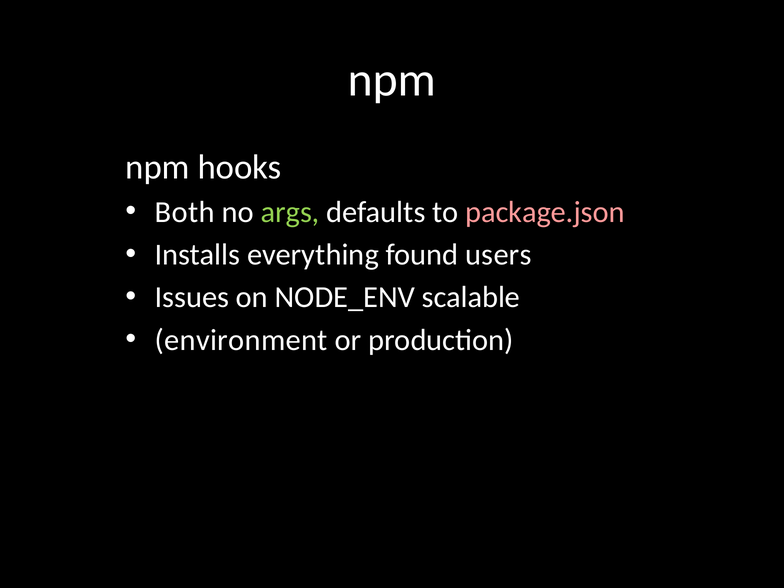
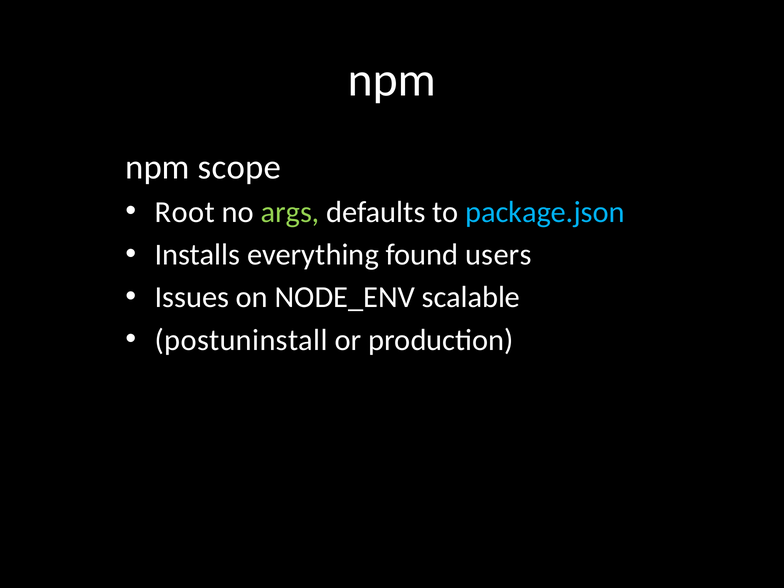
hooks: hooks -> scope
Both: Both -> Root
package.json colour: pink -> light blue
environment: environment -> postuninstall
